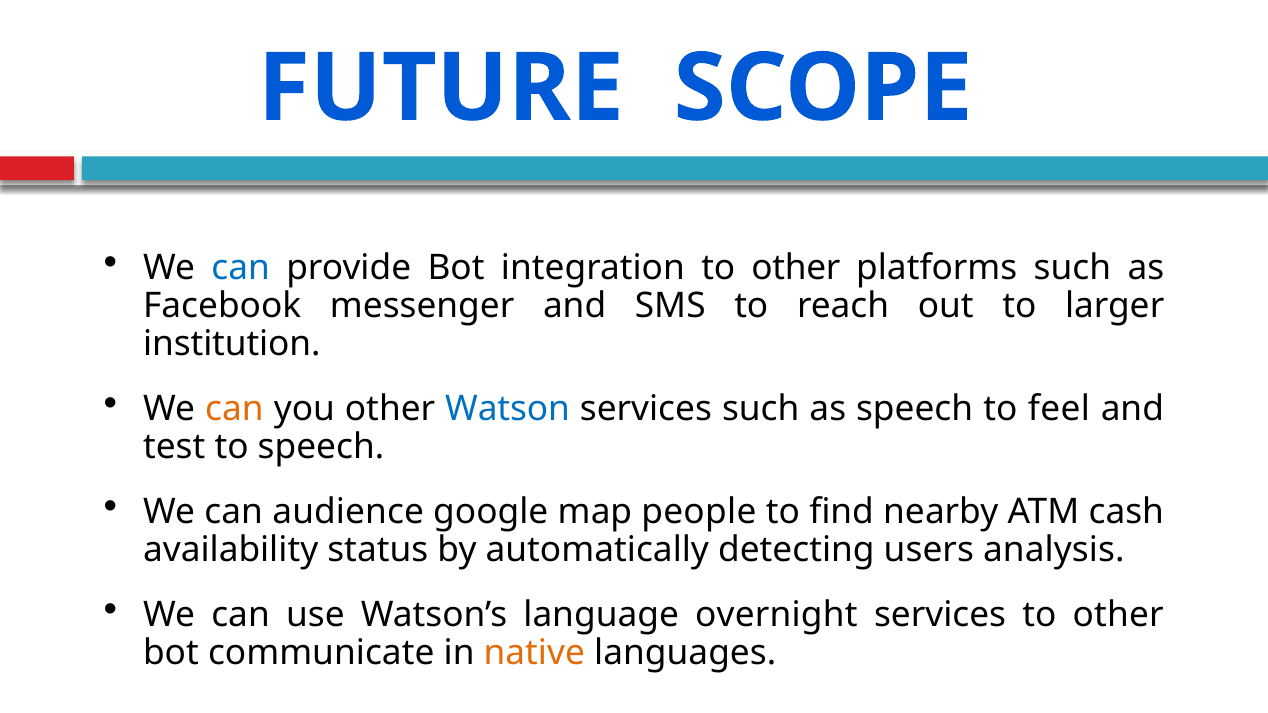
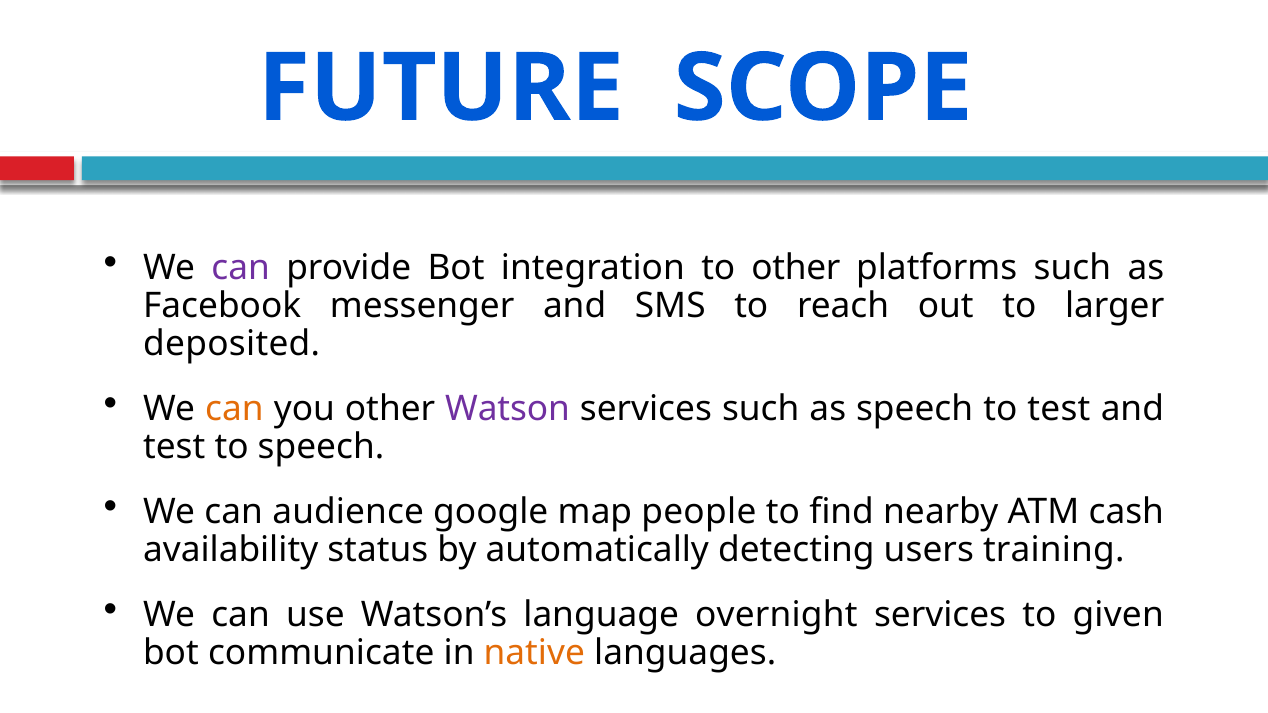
can at (241, 268) colour: blue -> purple
institution: institution -> deposited
Watson colour: blue -> purple
to feel: feel -> test
analysis: analysis -> training
services to other: other -> given
